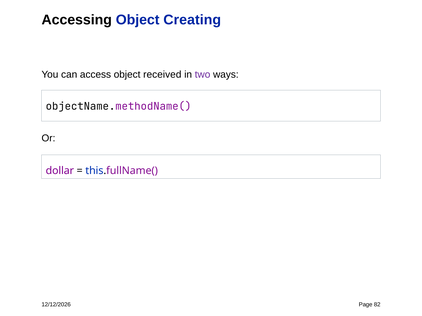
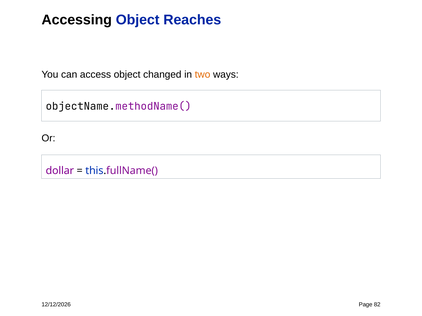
Creating: Creating -> Reaches
received: received -> changed
two colour: purple -> orange
